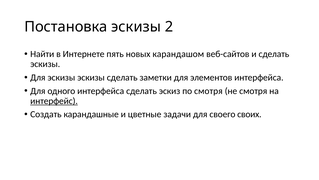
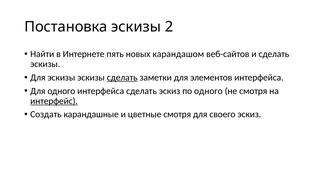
сделать at (122, 77) underline: none -> present
по смотря: смотря -> одного
цветные задачи: задачи -> смотря
своего своих: своих -> эскиз
